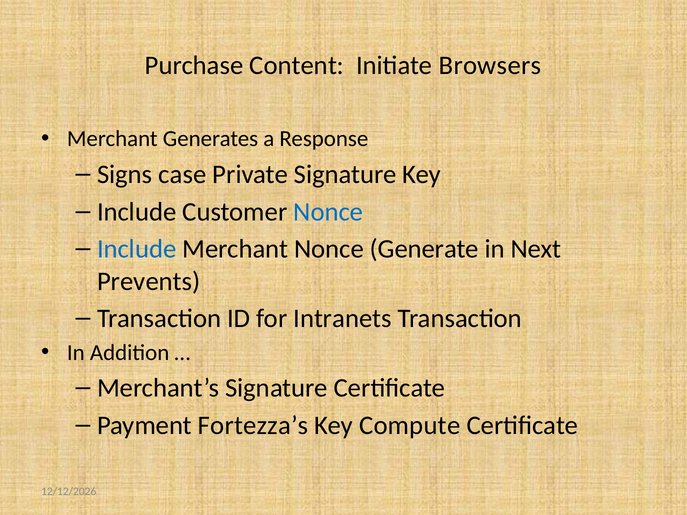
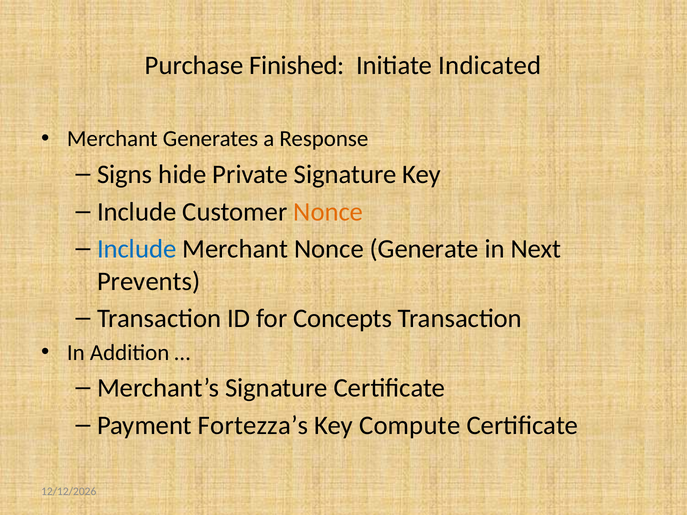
Content: Content -> Finished
Browsers: Browsers -> Indicated
case: case -> hide
Nonce at (328, 212) colour: blue -> orange
Intranets: Intranets -> Concepts
